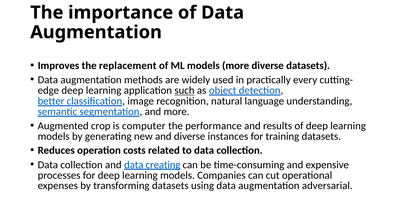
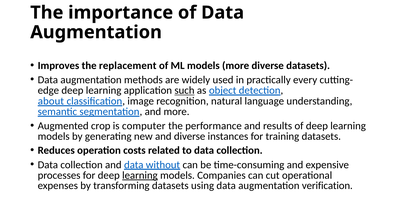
better: better -> about
creating: creating -> without
learning at (140, 175) underline: none -> present
adversarial: adversarial -> verification
